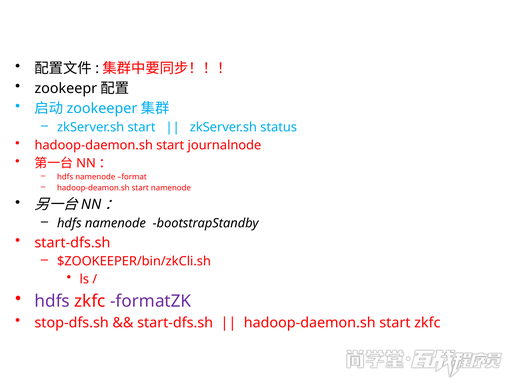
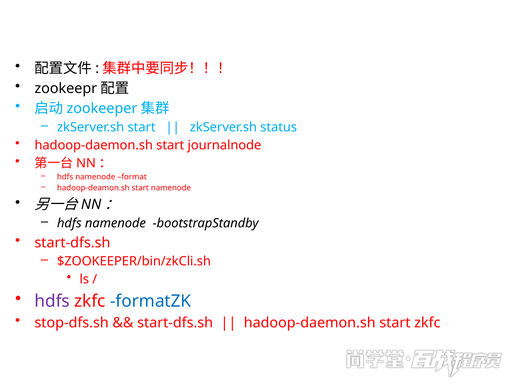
formatZK colour: purple -> blue
